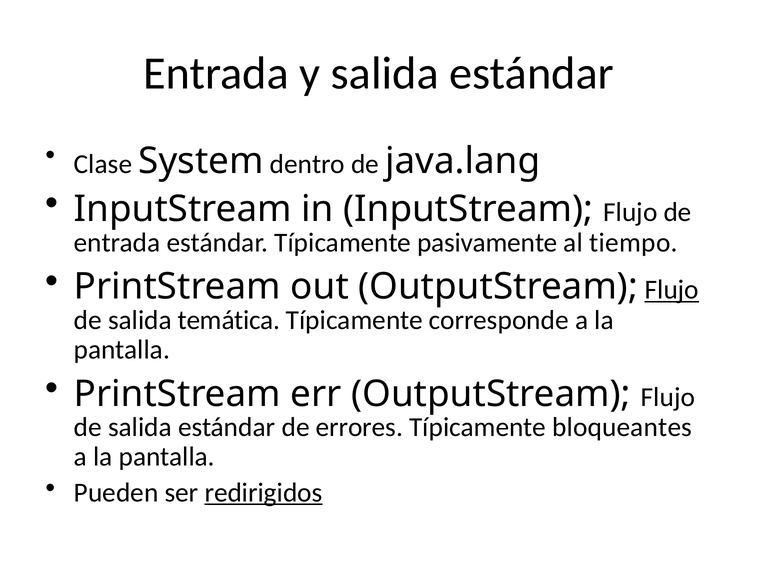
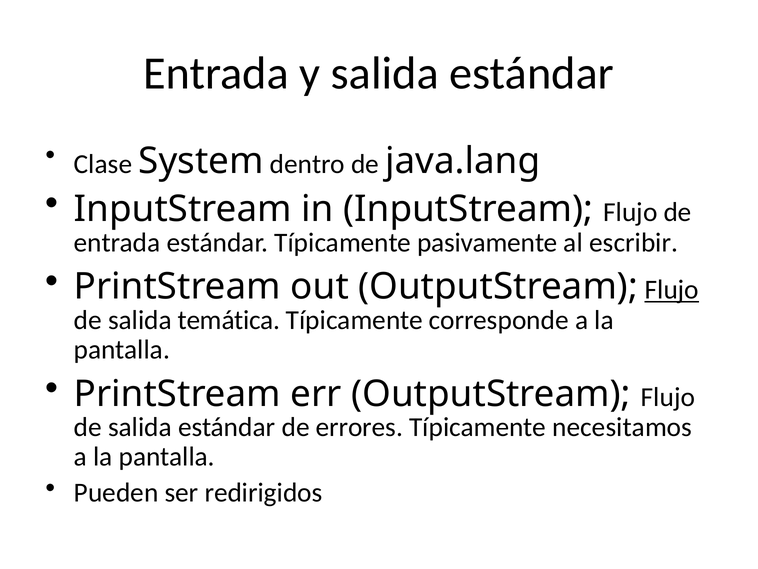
tiempo: tiempo -> escribir
bloqueantes: bloqueantes -> necesitamos
redirigidos underline: present -> none
